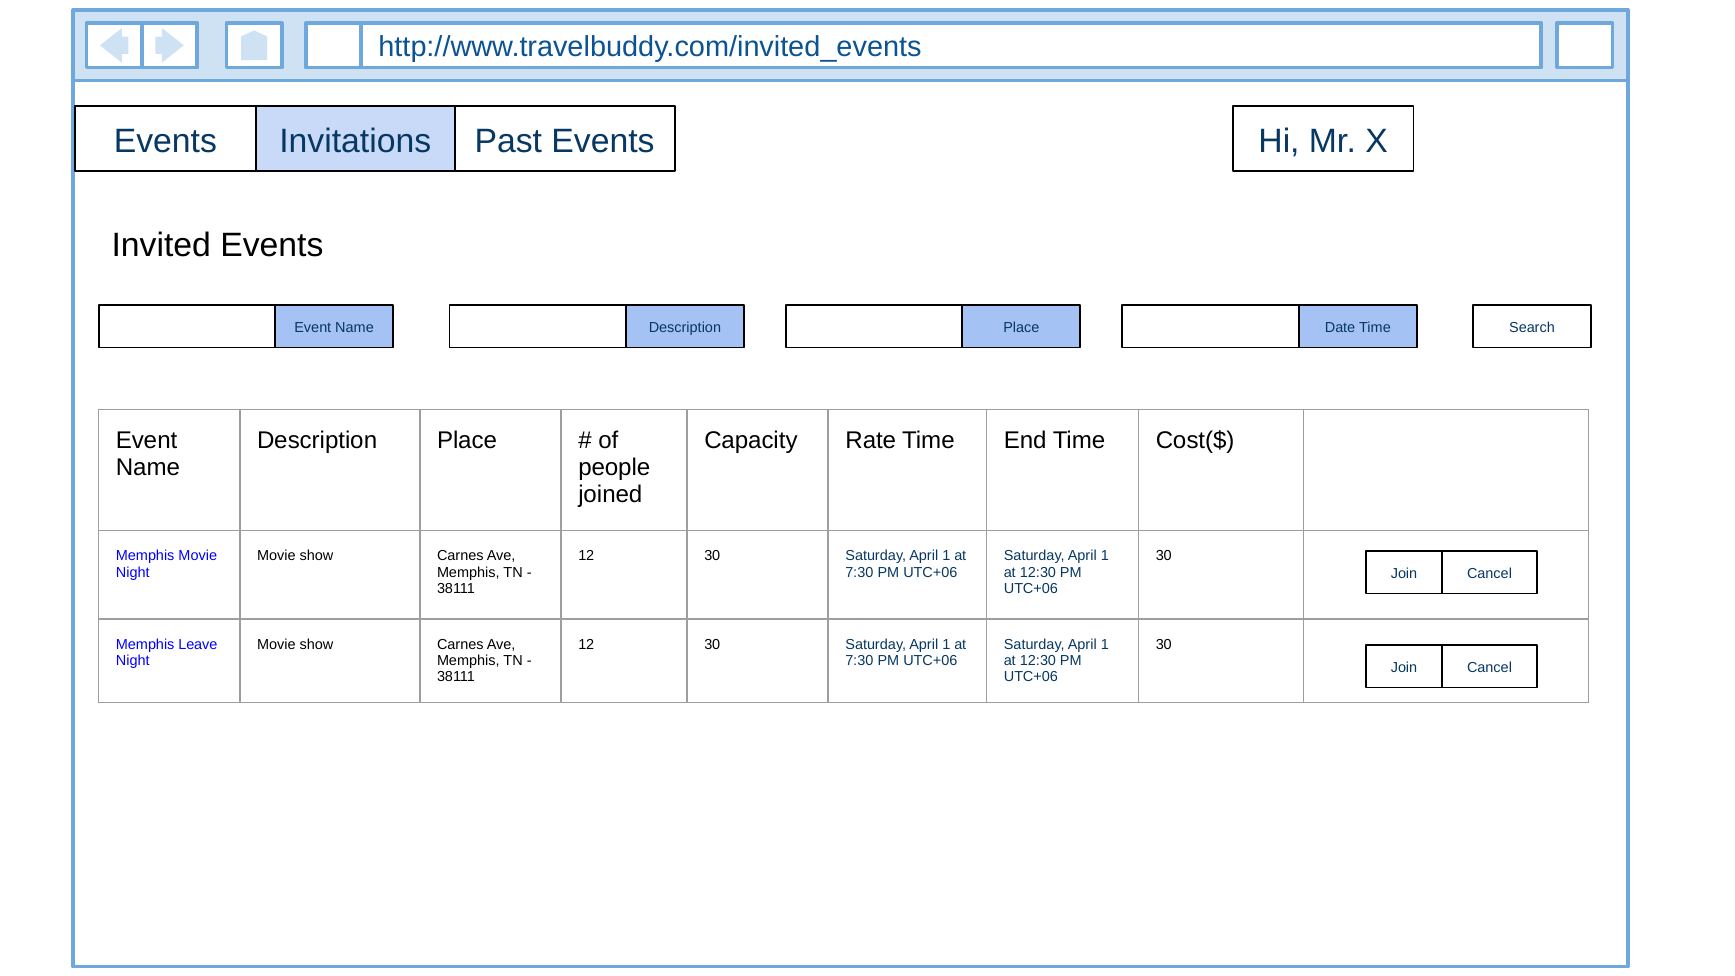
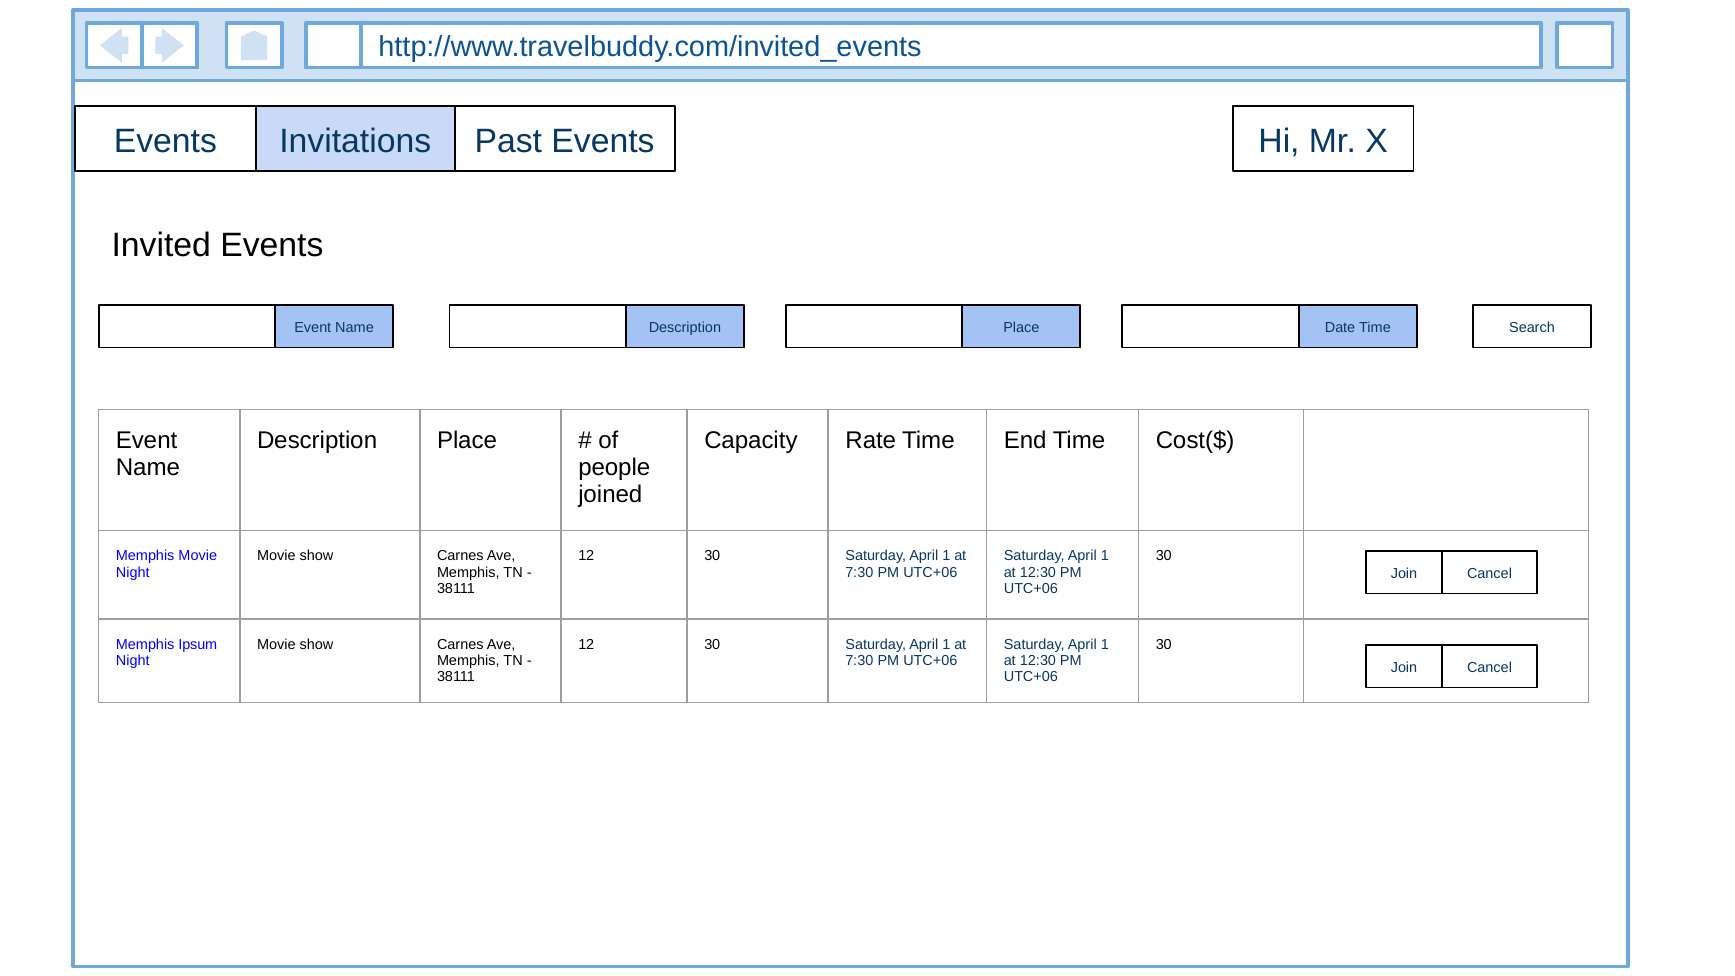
Memphis Leave: Leave -> Ipsum
